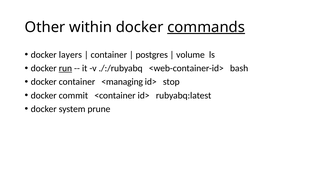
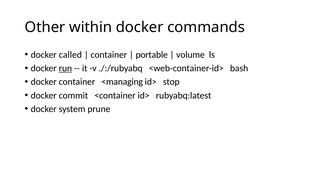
commands underline: present -> none
layers: layers -> called
postgres: postgres -> portable
